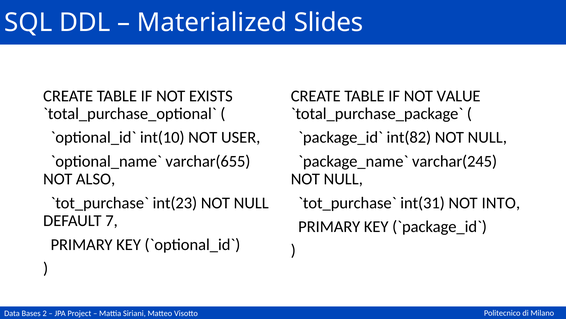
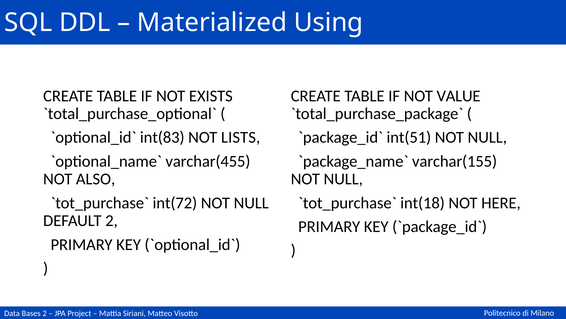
Slides: Slides -> Using
int(10: int(10 -> int(83
USER: USER -> LISTS
int(82: int(82 -> int(51
varchar(655: varchar(655 -> varchar(455
varchar(245: varchar(245 -> varchar(155
int(23: int(23 -> int(72
int(31: int(31 -> int(18
INTO: INTO -> HERE
DEFAULT 7: 7 -> 2
